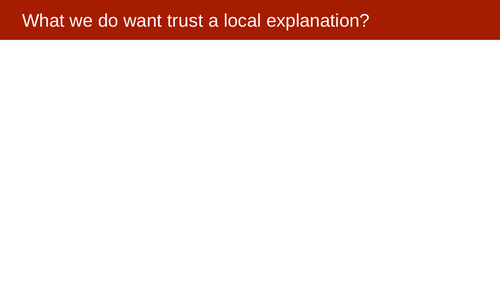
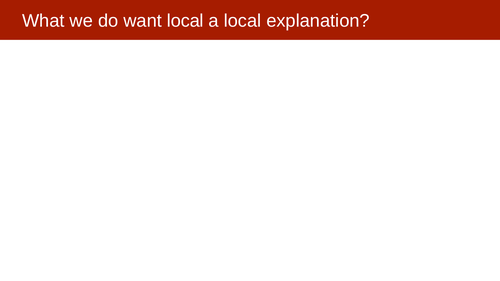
want trust: trust -> local
